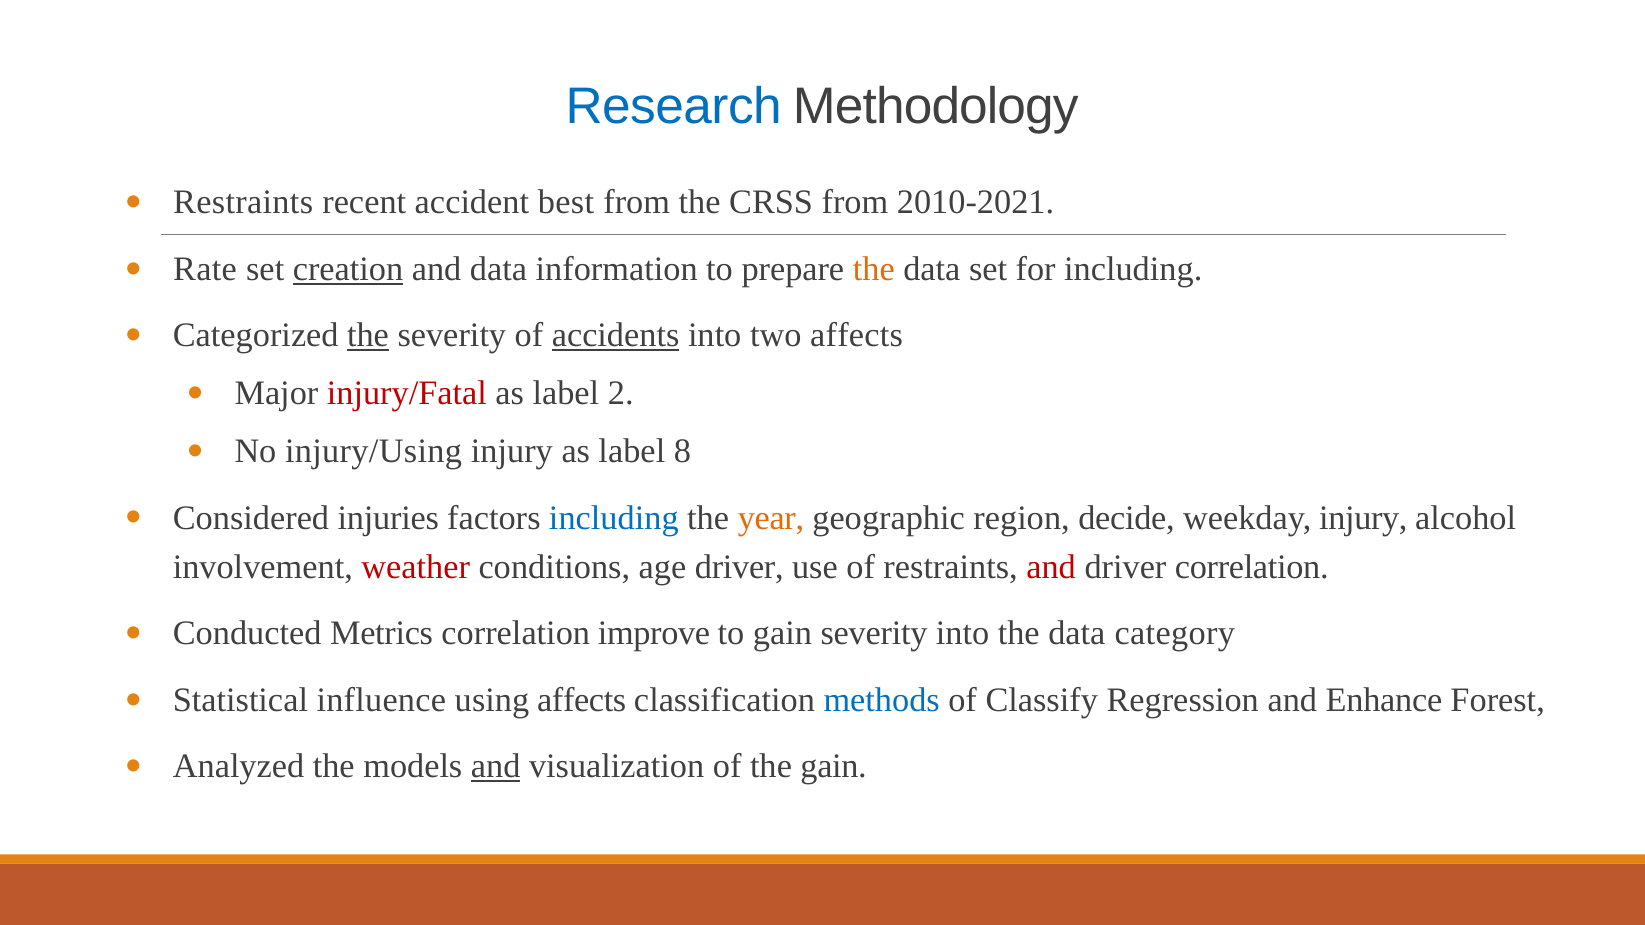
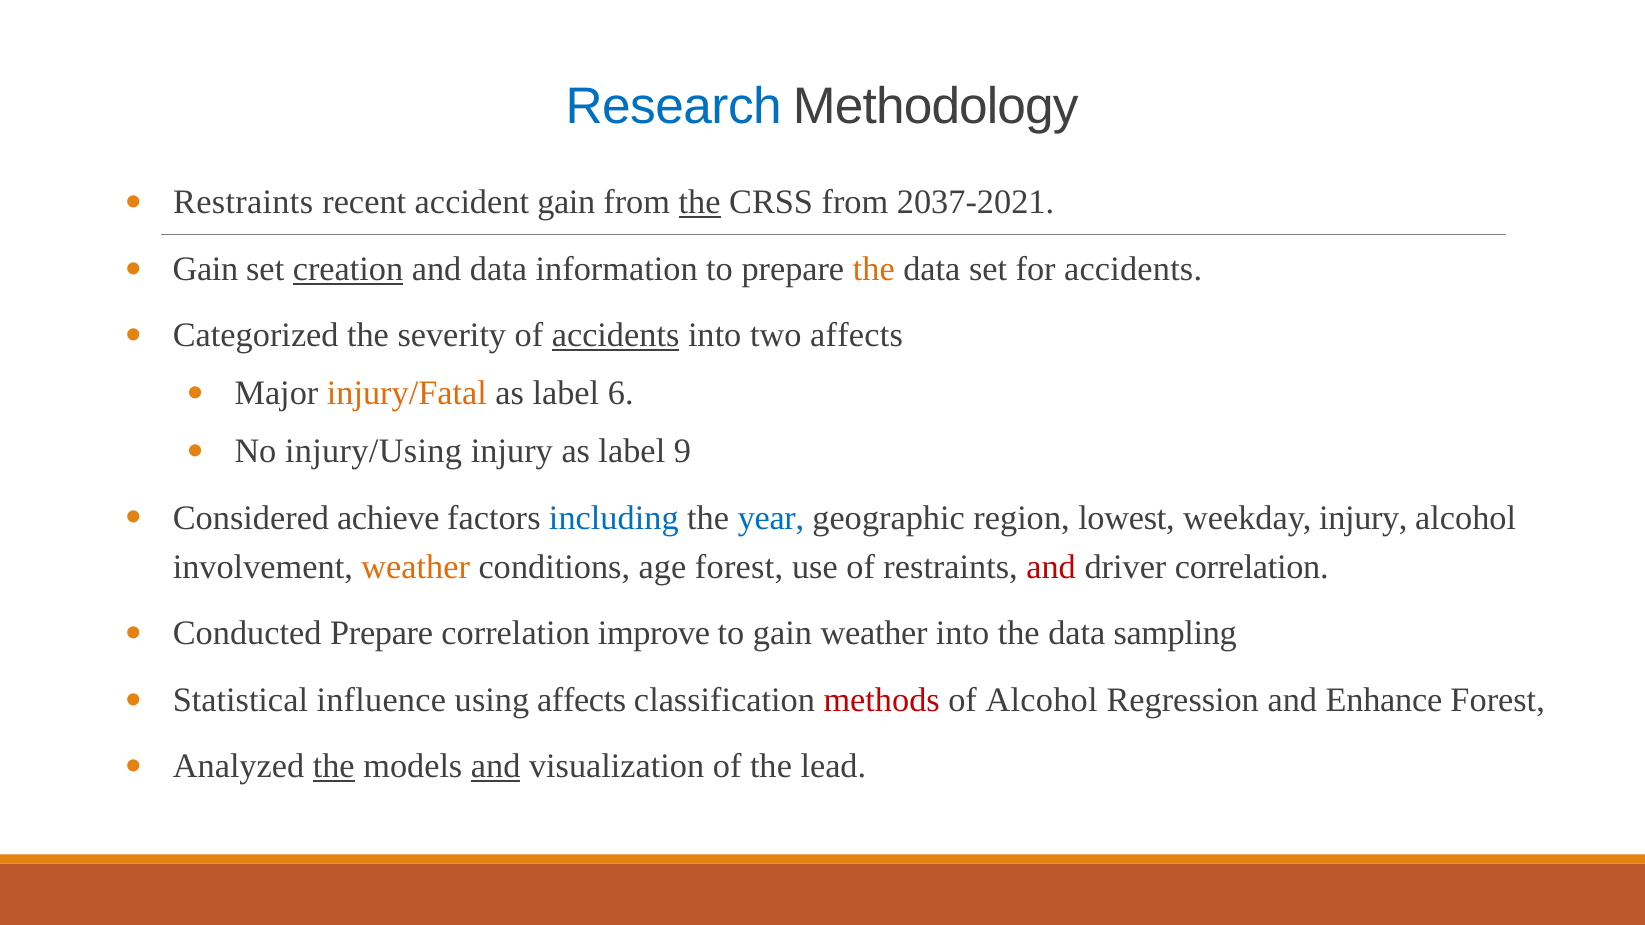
accident best: best -> gain
the at (700, 202) underline: none -> present
2010-2021: 2010-2021 -> 2037-2021
Rate at (205, 269): Rate -> Gain
for including: including -> accidents
the at (368, 335) underline: present -> none
injury/Fatal colour: red -> orange
2: 2 -> 6
8: 8 -> 9
injuries: injuries -> achieve
year colour: orange -> blue
decide: decide -> lowest
weather at (416, 567) colour: red -> orange
age driver: driver -> forest
Conducted Metrics: Metrics -> Prepare
gain severity: severity -> weather
category: category -> sampling
methods colour: blue -> red
of Classify: Classify -> Alcohol
the at (334, 767) underline: none -> present
the gain: gain -> lead
